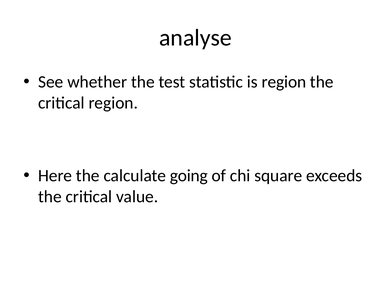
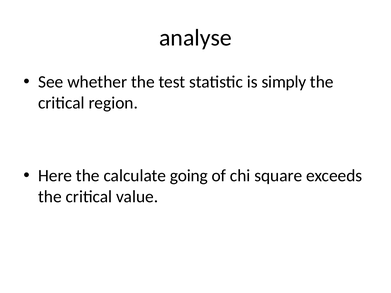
is region: region -> simply
